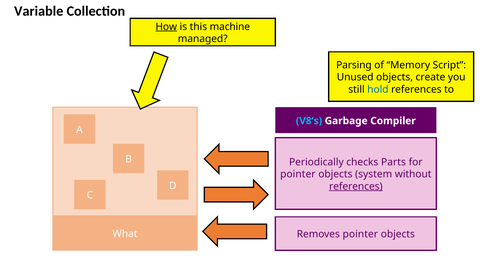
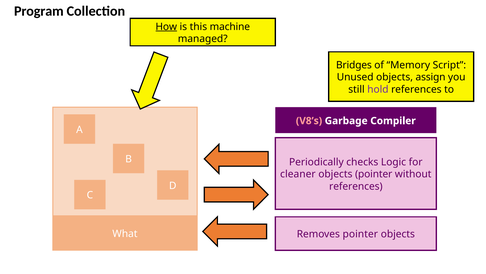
Variable: Variable -> Program
Parsing: Parsing -> Bridges
create: create -> assign
hold colour: blue -> purple
V8’s colour: light blue -> pink
Parts: Parts -> Logic
pointer at (298, 174): pointer -> cleaner
objects system: system -> pointer
references at (356, 186) underline: present -> none
